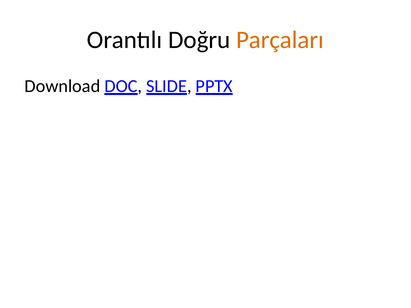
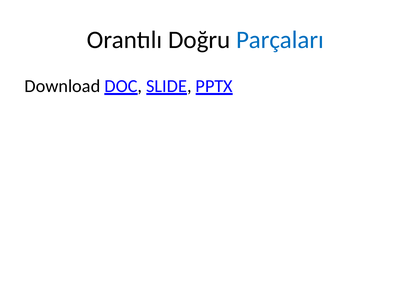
Parçaları colour: orange -> blue
